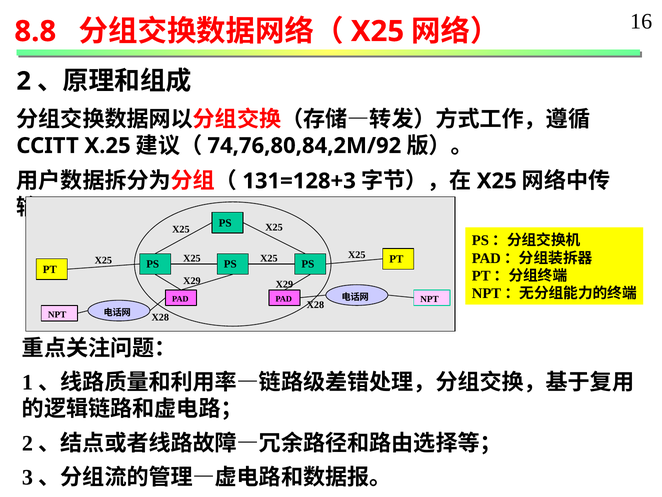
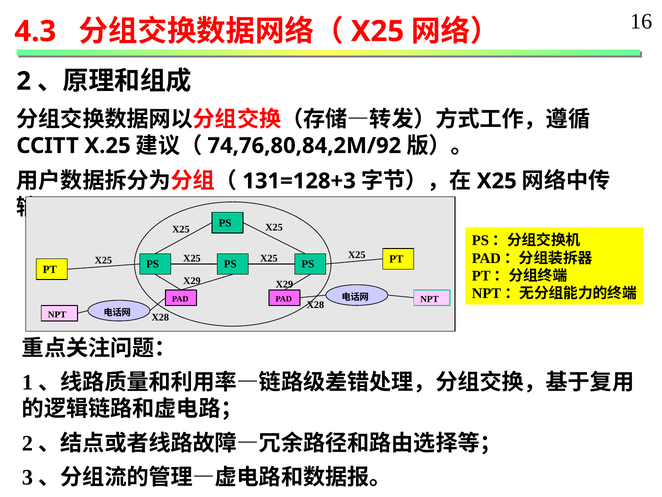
8.8: 8.8 -> 4.3
